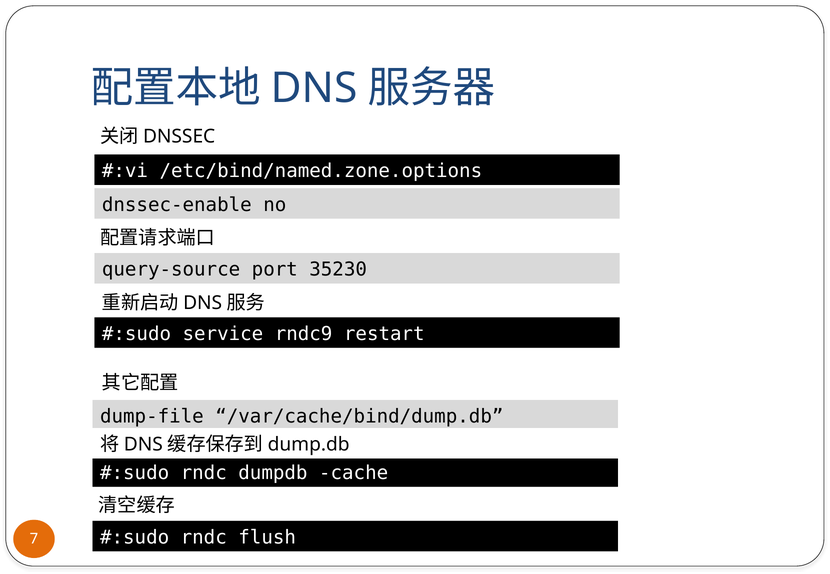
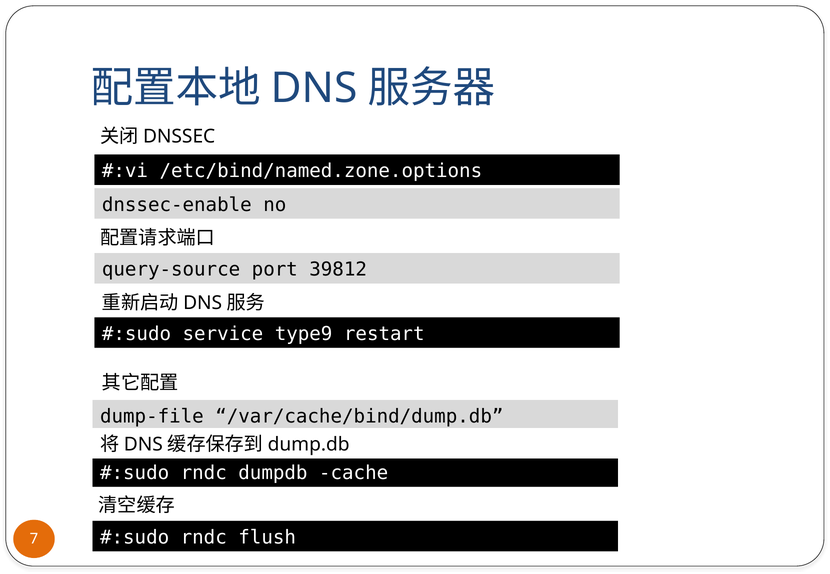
35230: 35230 -> 39812
rndc9: rndc9 -> type9
